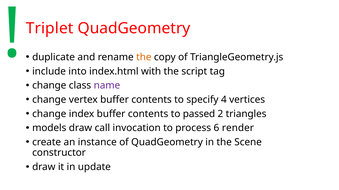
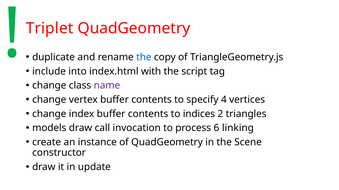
the at (144, 57) colour: orange -> blue
passed: passed -> indices
render: render -> linking
